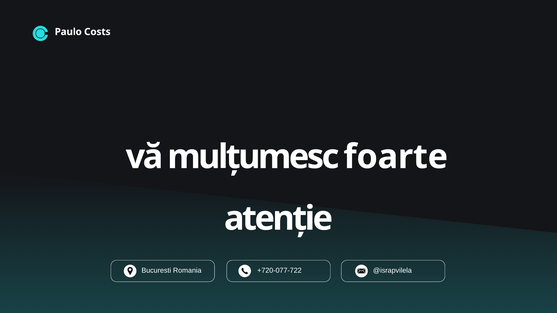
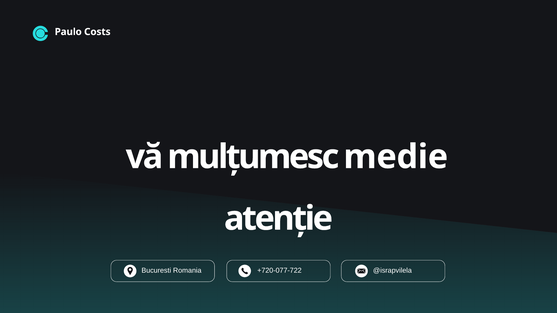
foarte: foarte -> medie
